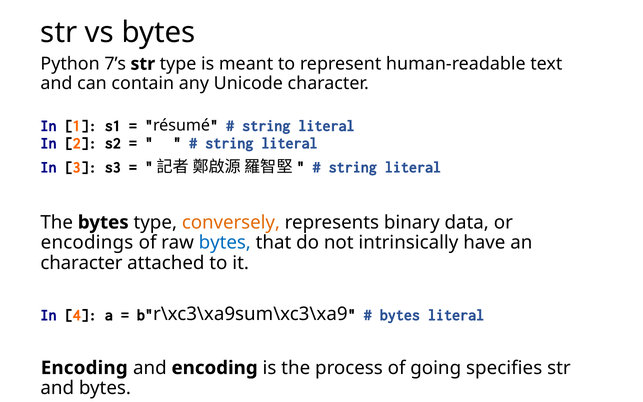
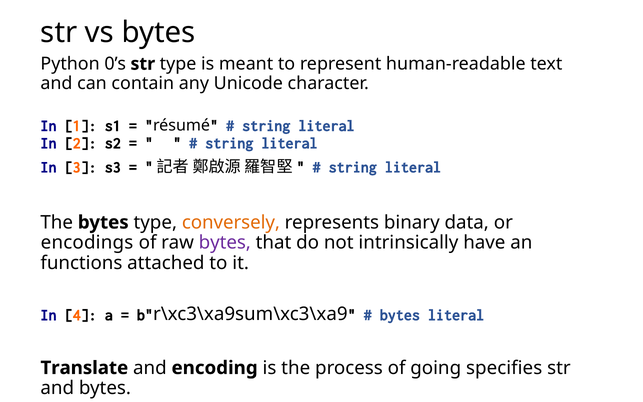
7’s: 7’s -> 0’s
bytes at (225, 243) colour: blue -> purple
character at (82, 263): character -> functions
Encoding at (84, 368): Encoding -> Translate
